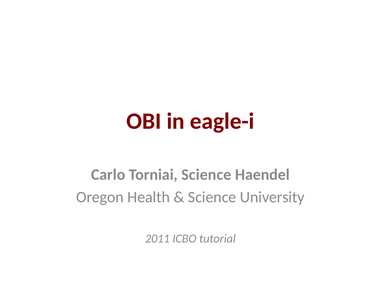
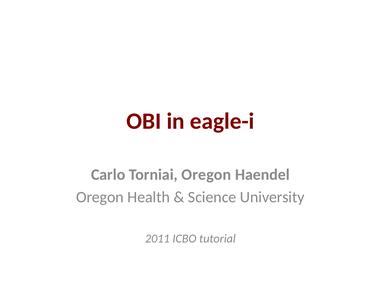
Torniai Science: Science -> Oregon
